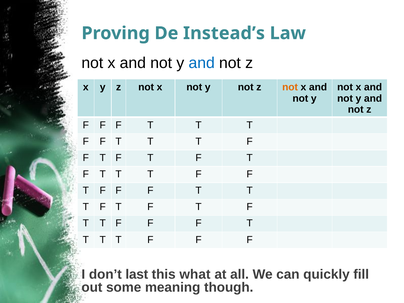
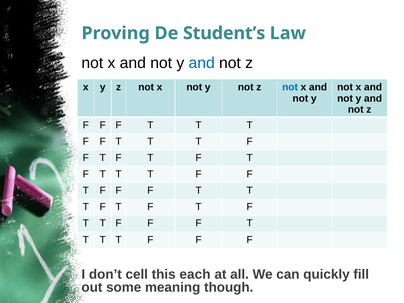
Instead’s: Instead’s -> Student’s
not at (290, 87) colour: orange -> blue
last: last -> cell
what: what -> each
